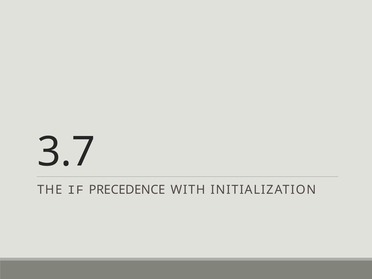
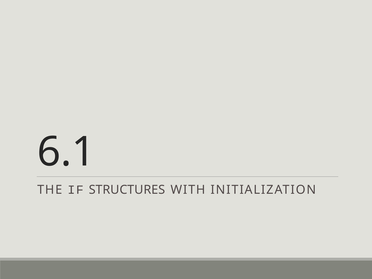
3.7: 3.7 -> 6.1
PRECEDENCE: PRECEDENCE -> STRUCTURES
